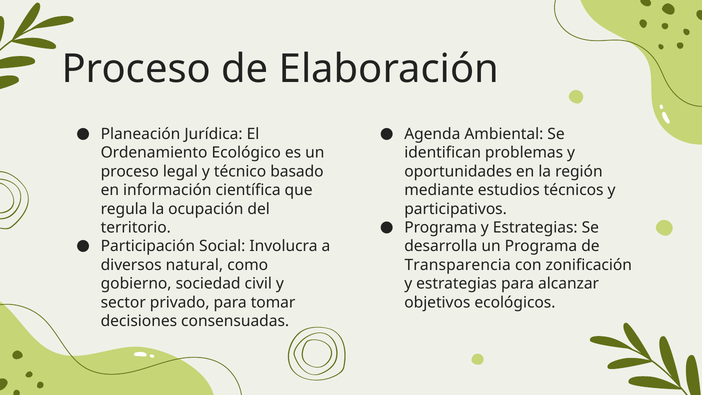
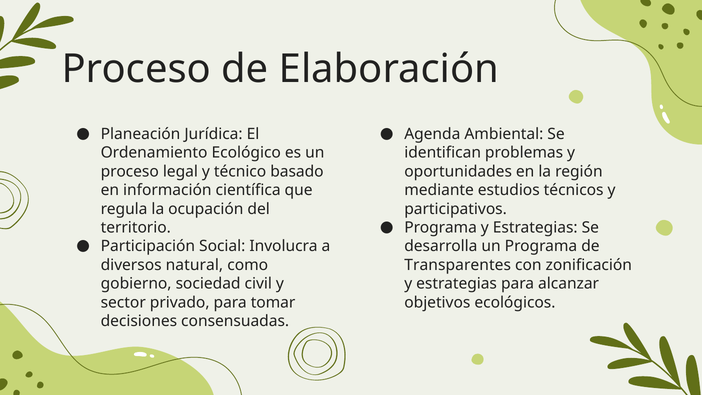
Transparencia: Transparencia -> Transparentes
